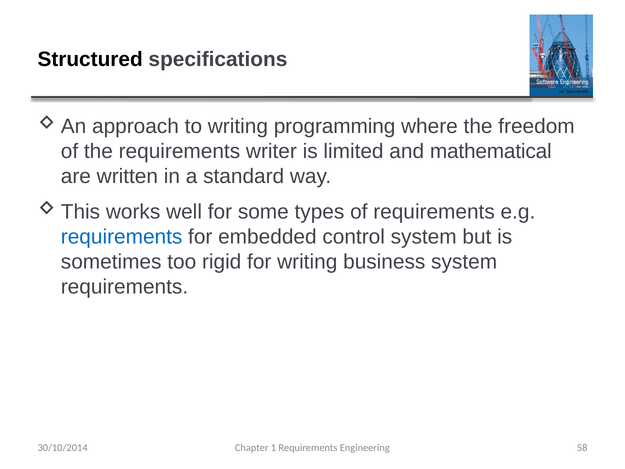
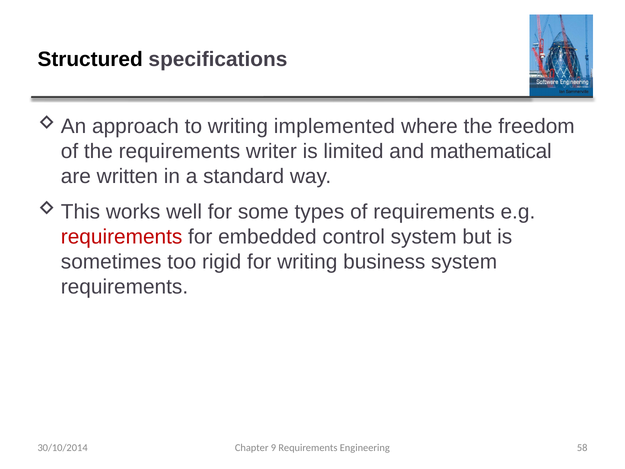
programming: programming -> implemented
requirements at (122, 237) colour: blue -> red
1: 1 -> 9
